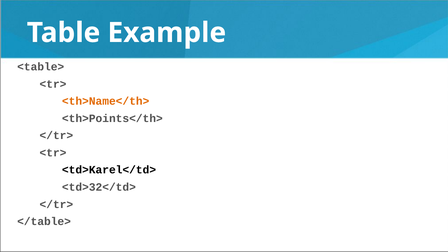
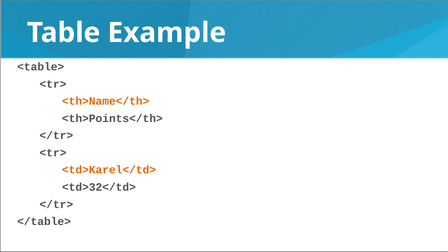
<td>Karel</td> colour: black -> orange
